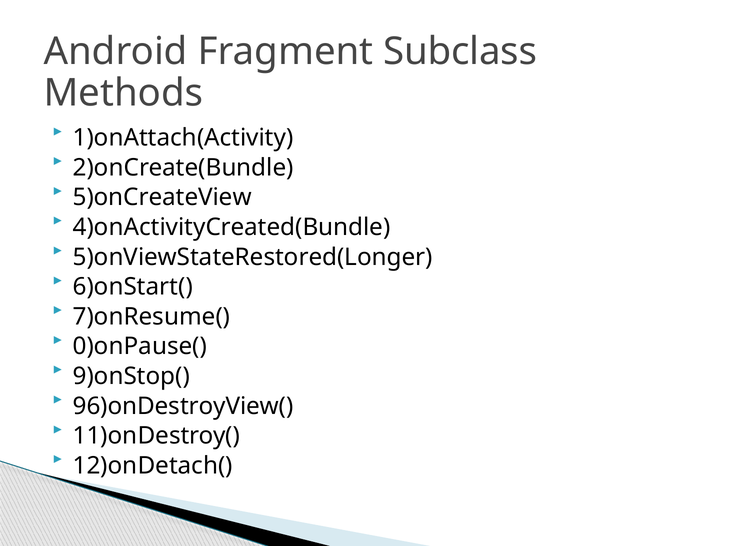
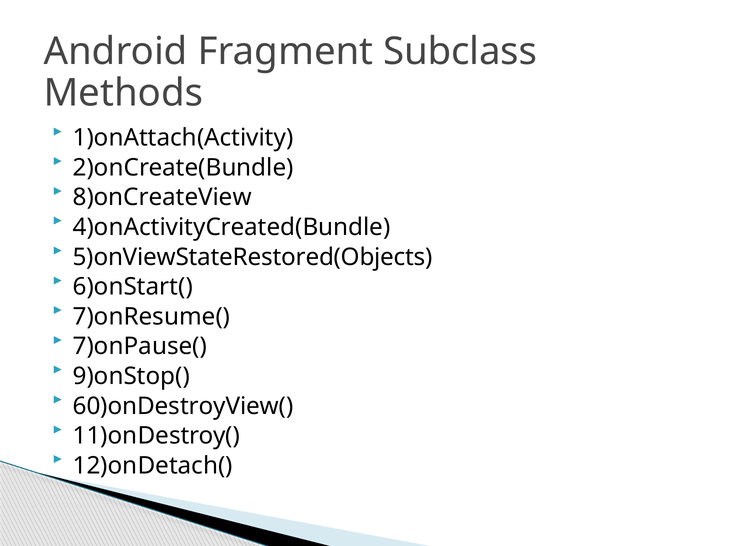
5)onCreateView: 5)onCreateView -> 8)onCreateView
5)onViewStateRestored(Longer: 5)onViewStateRestored(Longer -> 5)onViewStateRestored(Objects
0)onPause(: 0)onPause( -> 7)onPause(
96)onDestroyView(: 96)onDestroyView( -> 60)onDestroyView(
